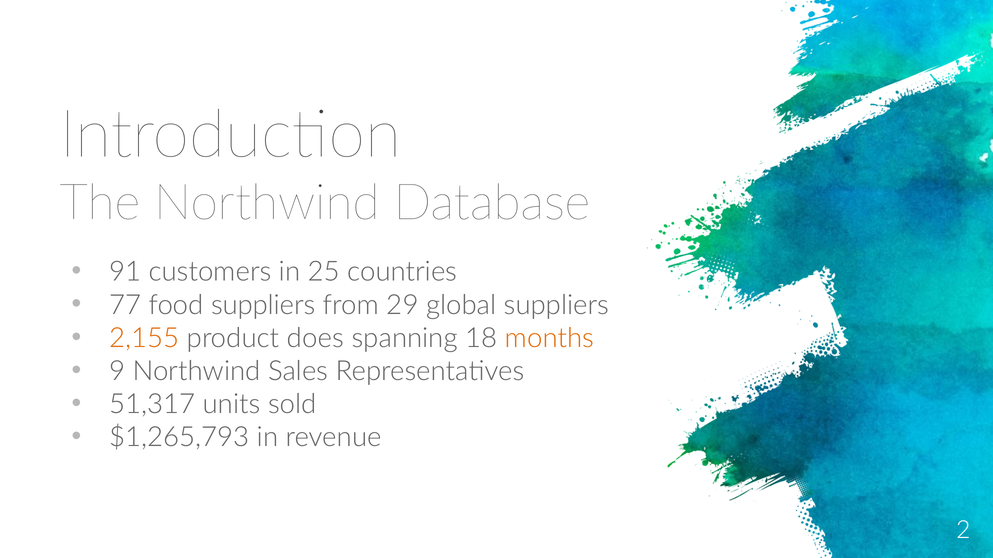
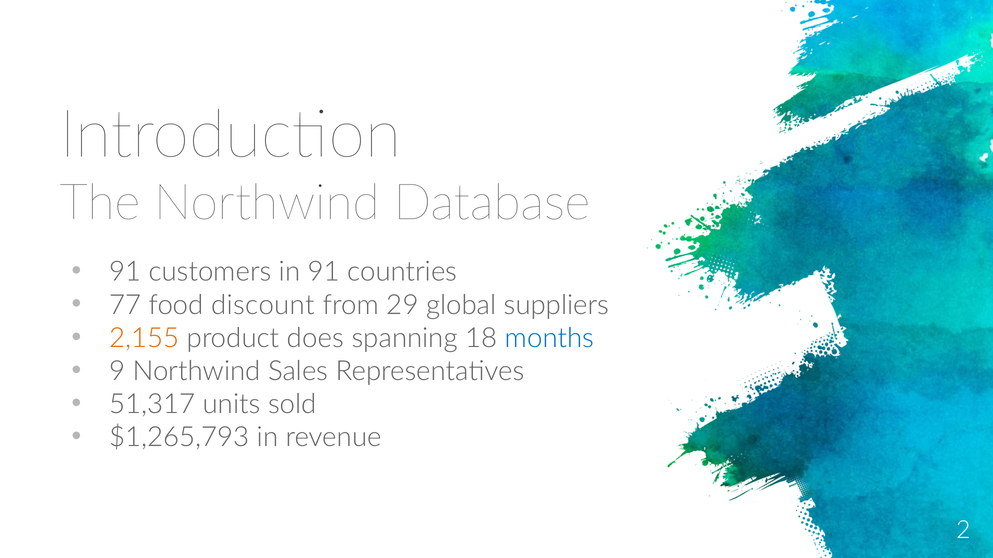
in 25: 25 -> 91
food suppliers: suppliers -> discount
months colour: orange -> blue
